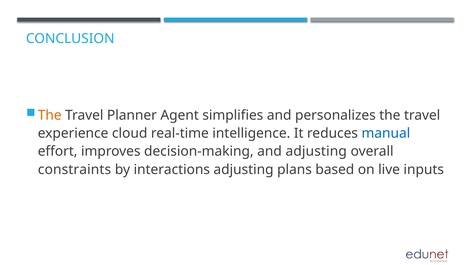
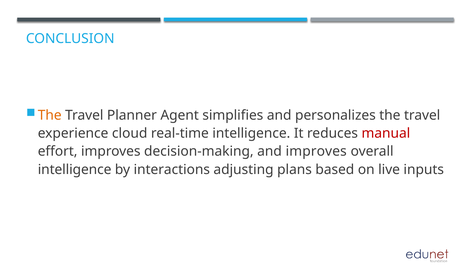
manual colour: blue -> red
and adjusting: adjusting -> improves
constraints at (74, 170): constraints -> intelligence
